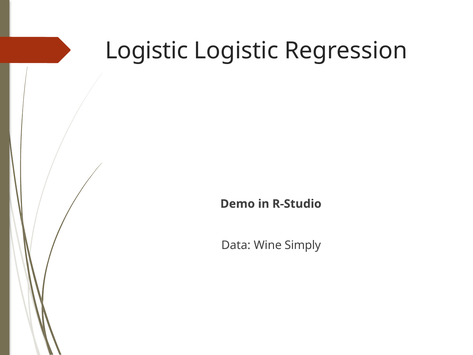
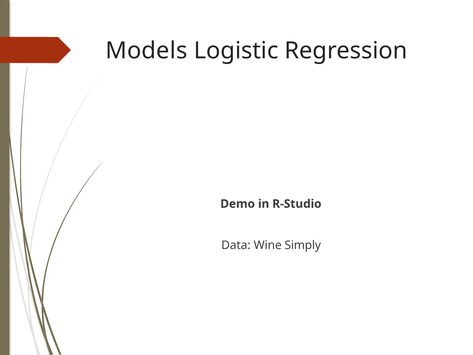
Logistic at (147, 51): Logistic -> Models
